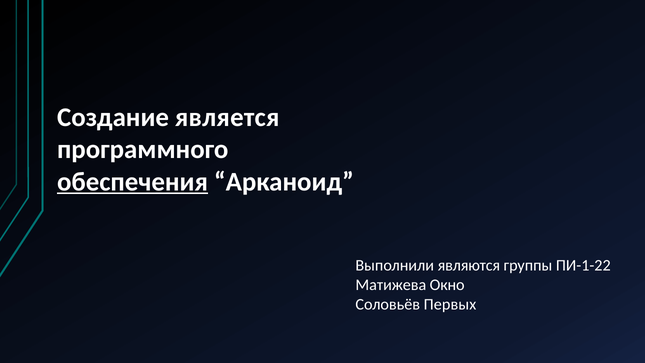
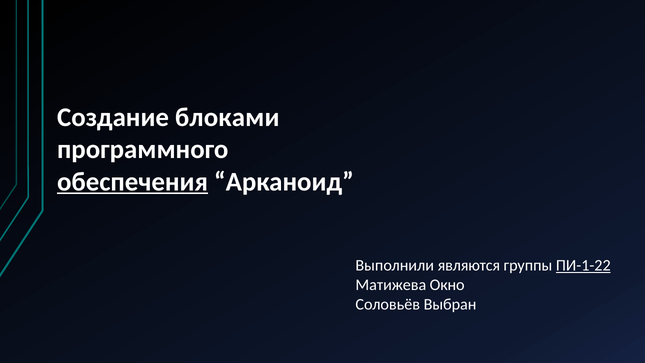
является: является -> блоками
ПИ-1-22 underline: none -> present
Первых: Первых -> Выбран
